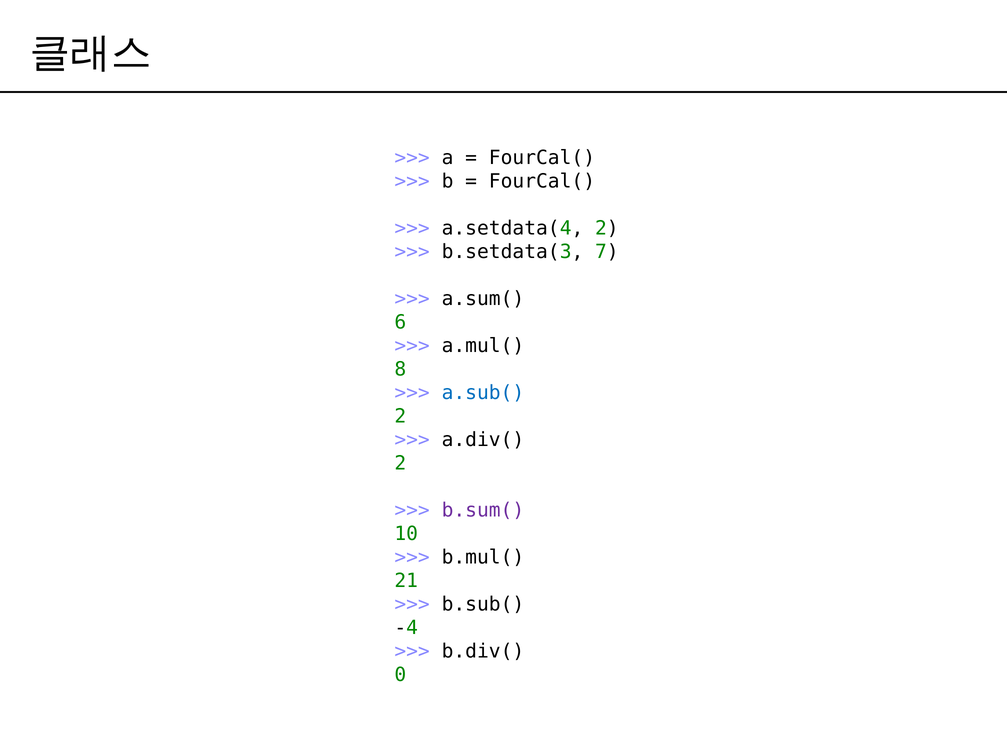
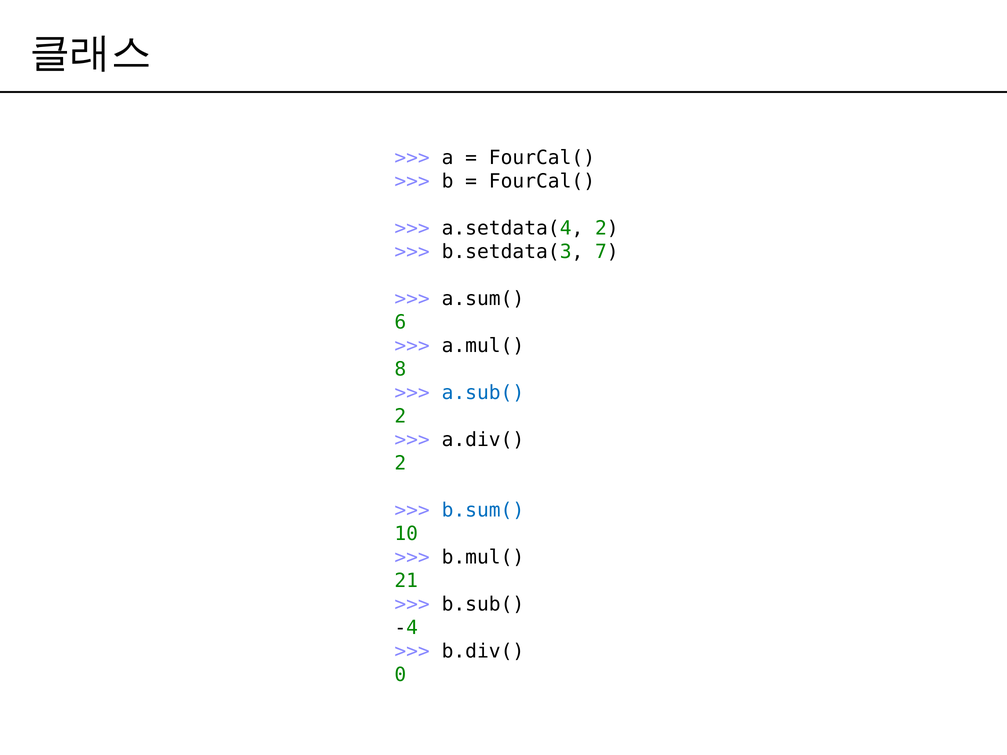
b.sum( colour: purple -> blue
